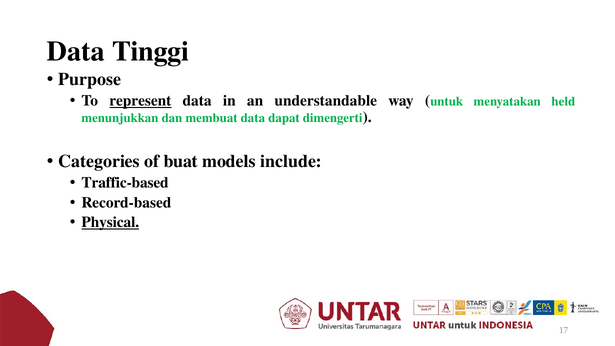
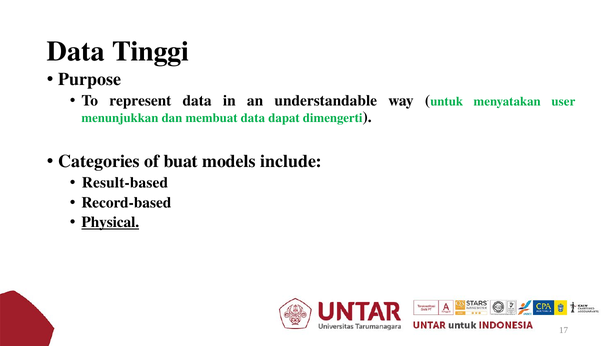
represent underline: present -> none
held: held -> user
Traffic-based: Traffic-based -> Result-based
